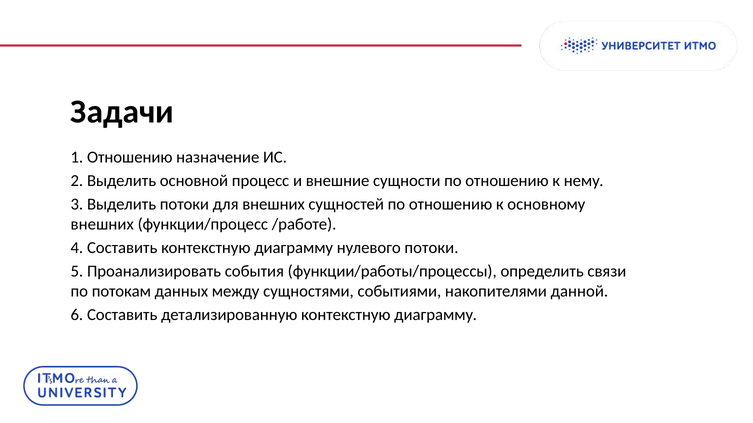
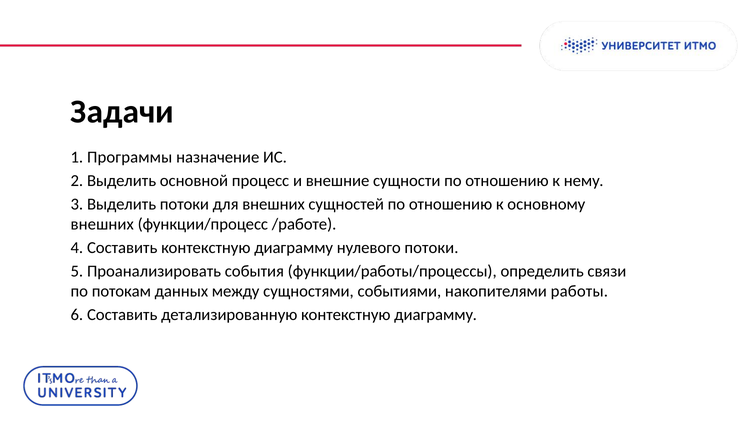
1 Отношению: Отношению -> Программы
данной: данной -> работы
